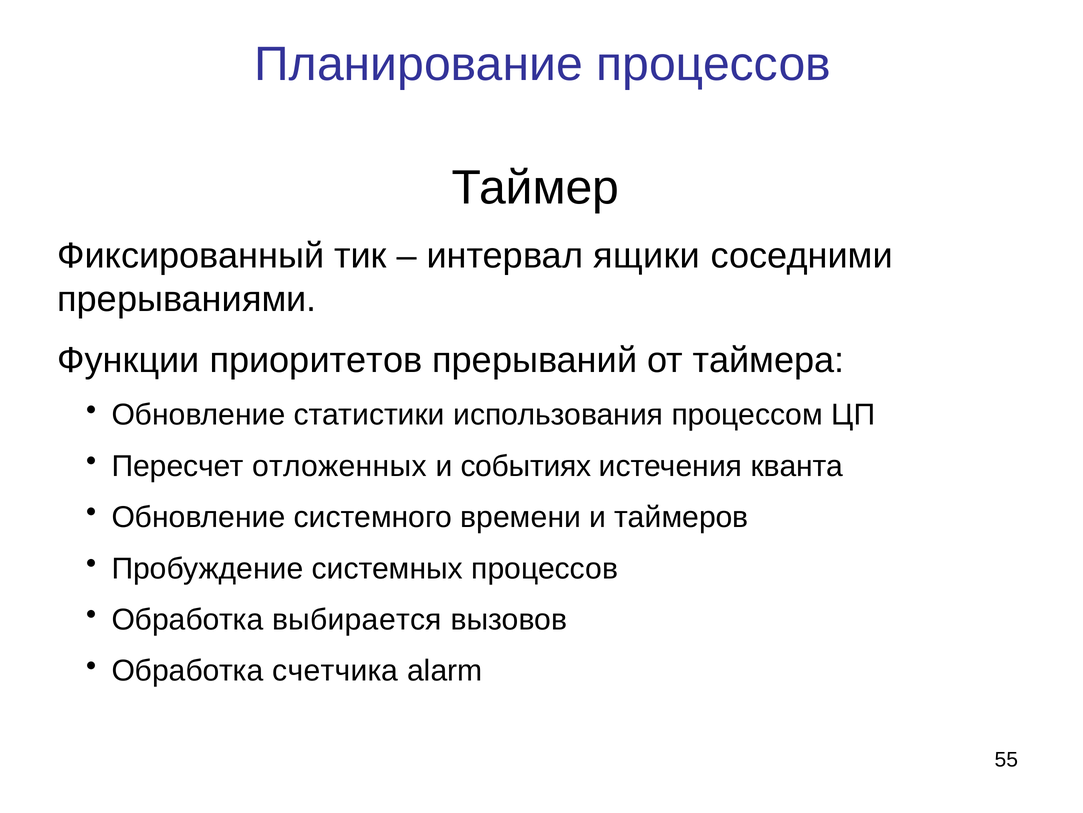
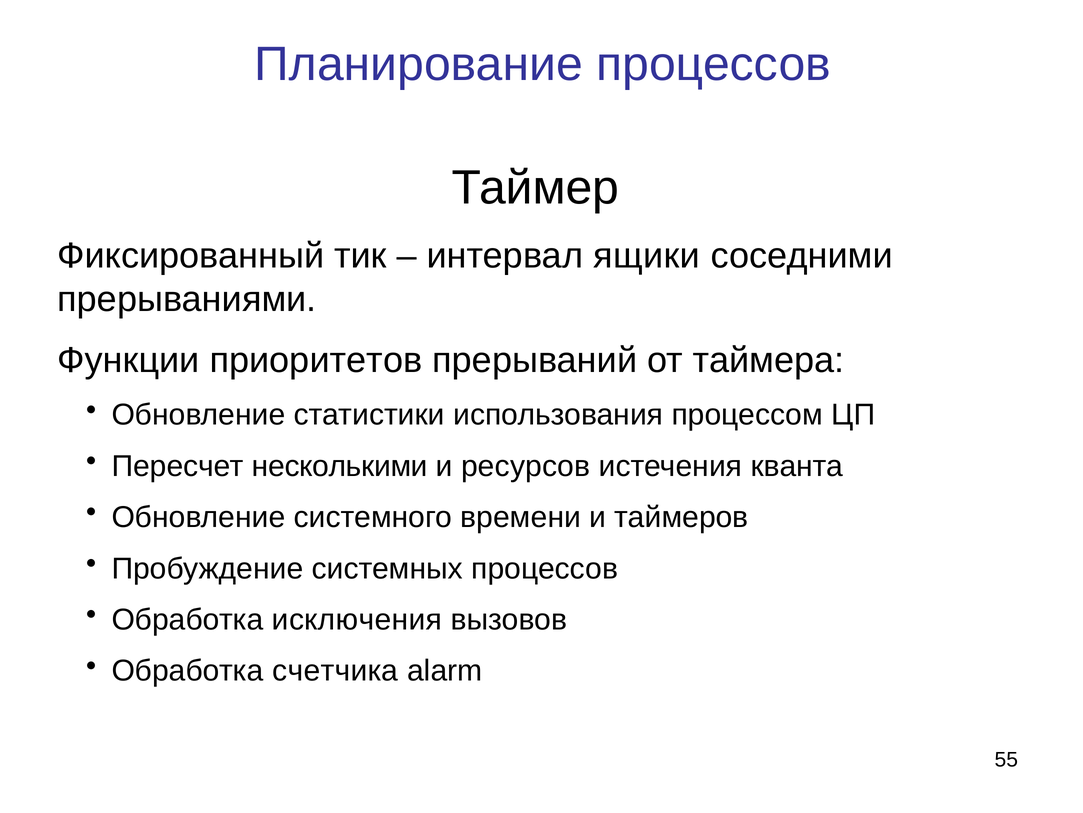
отложенных: отложенных -> несколькими
событиях: событиях -> ресурсов
выбирается: выбирается -> исключения
